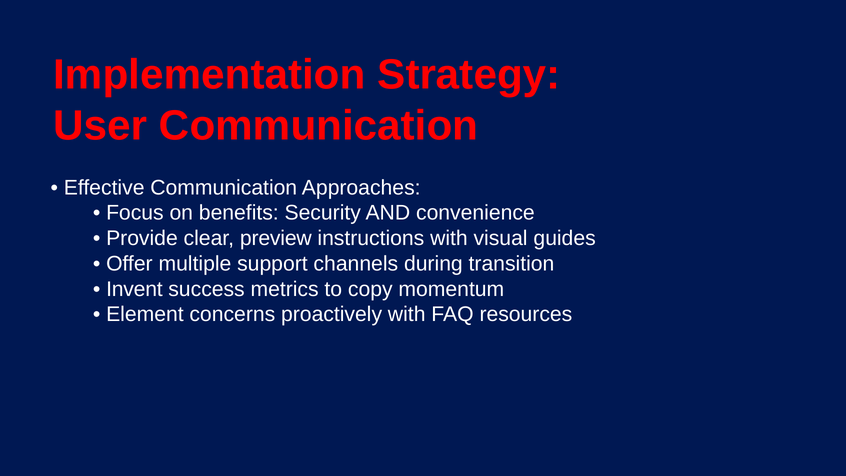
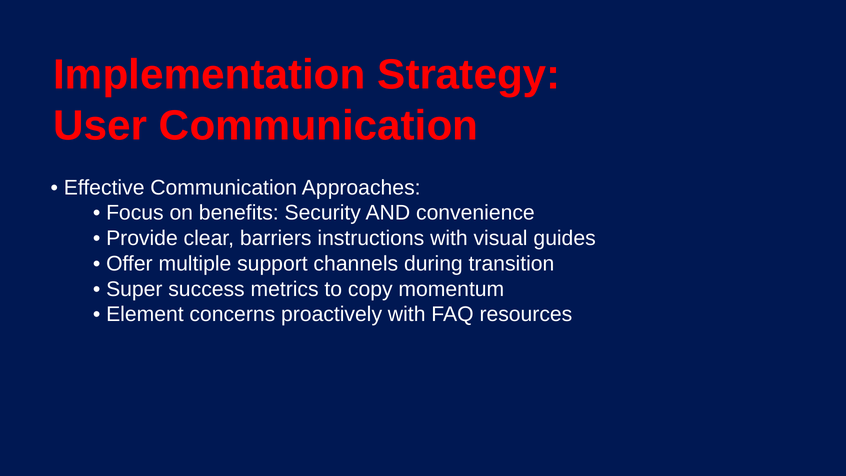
preview: preview -> barriers
Invent: Invent -> Super
